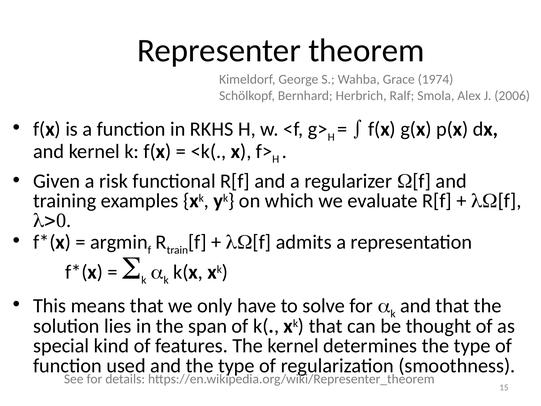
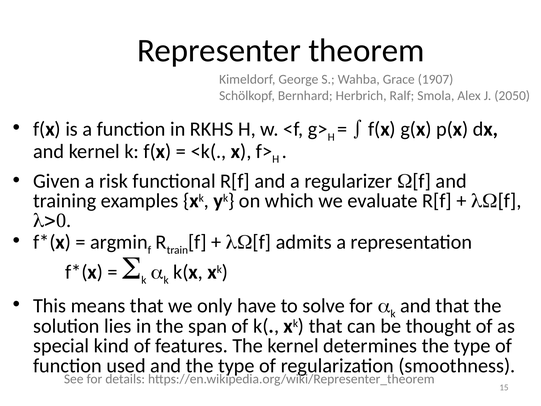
1974: 1974 -> 1907
2006: 2006 -> 2050
